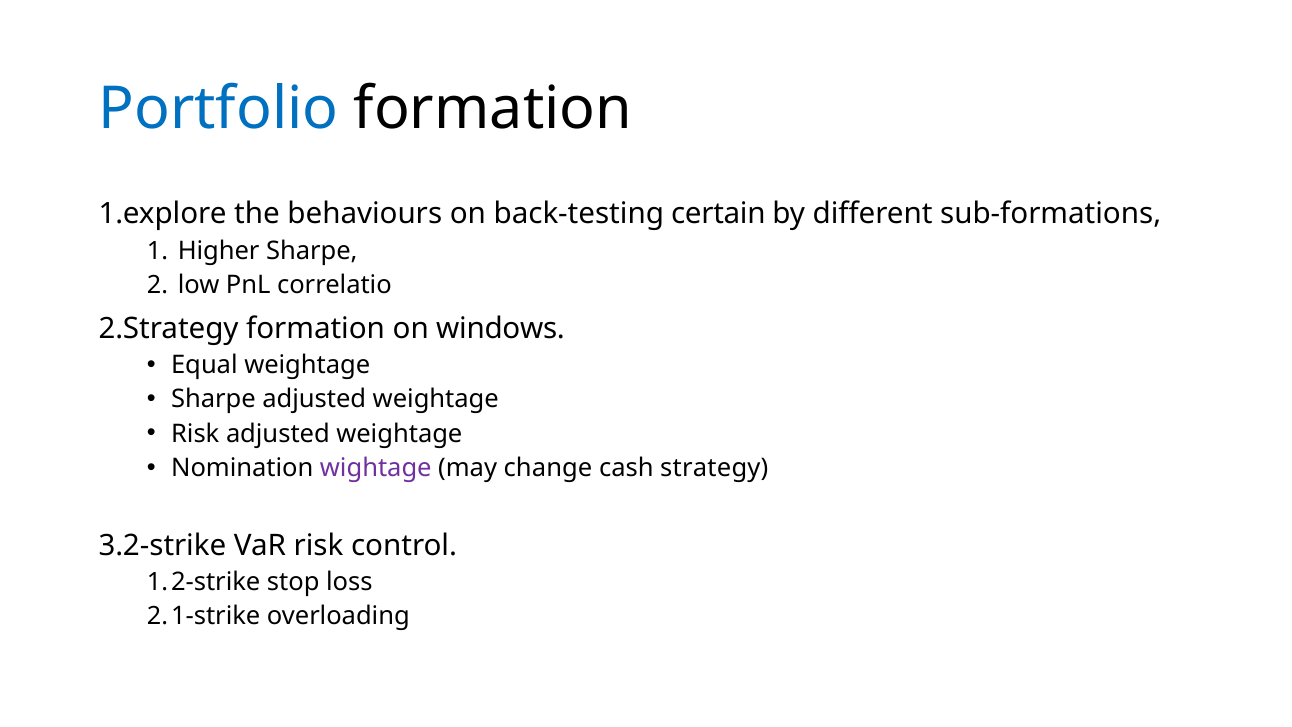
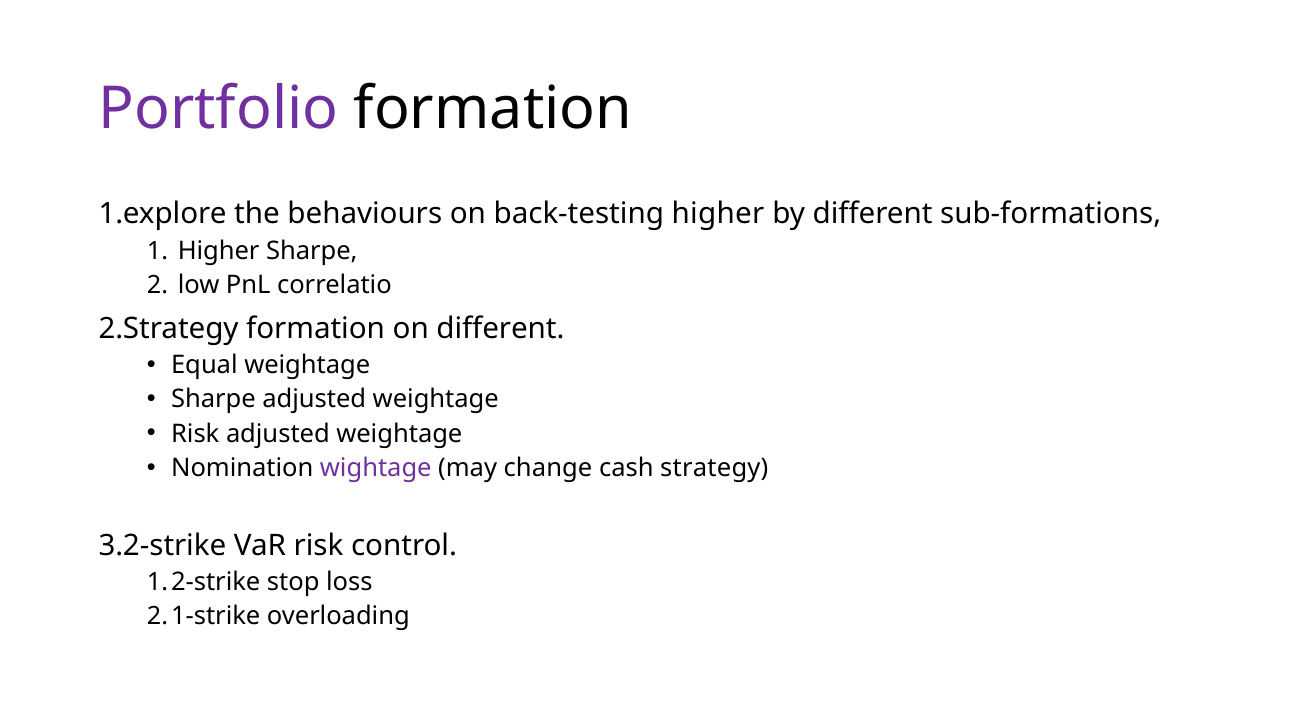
Portfolio colour: blue -> purple
back-testing certain: certain -> higher
on windows: windows -> different
